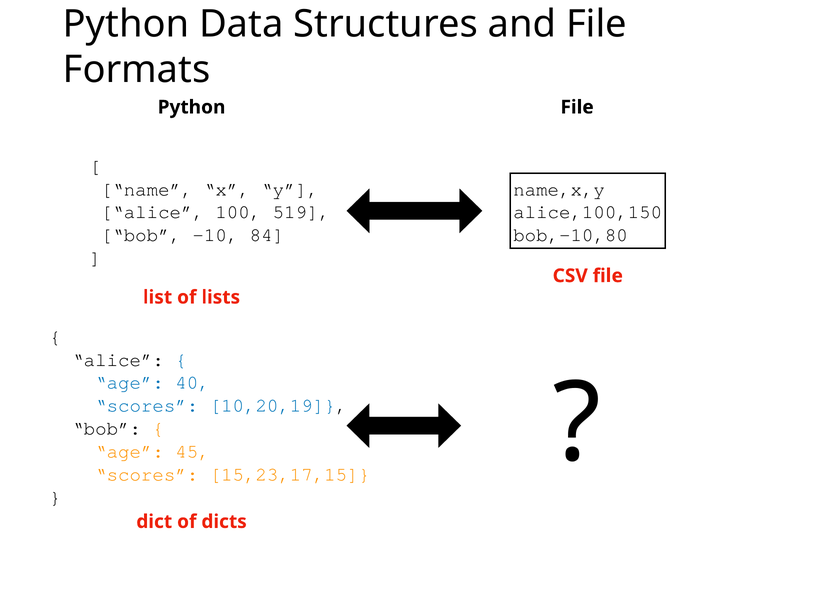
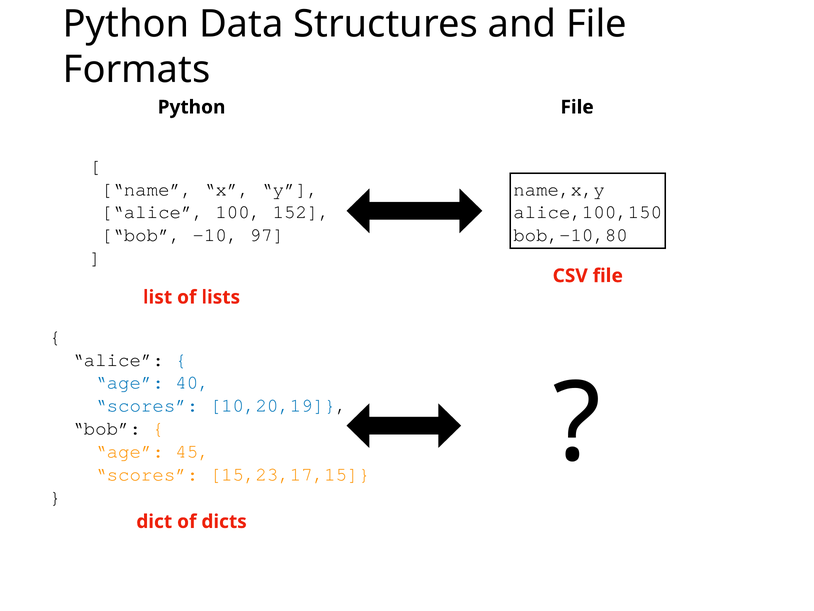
519: 519 -> 152
84: 84 -> 97
